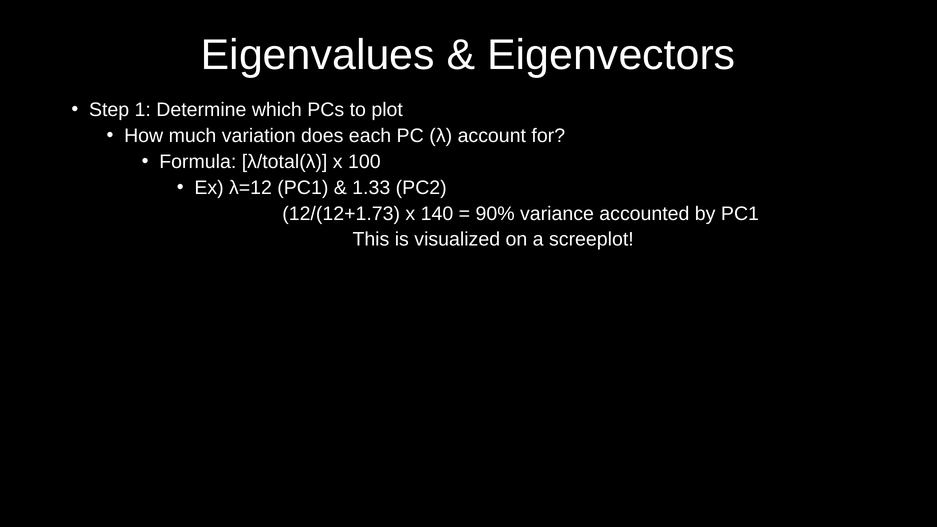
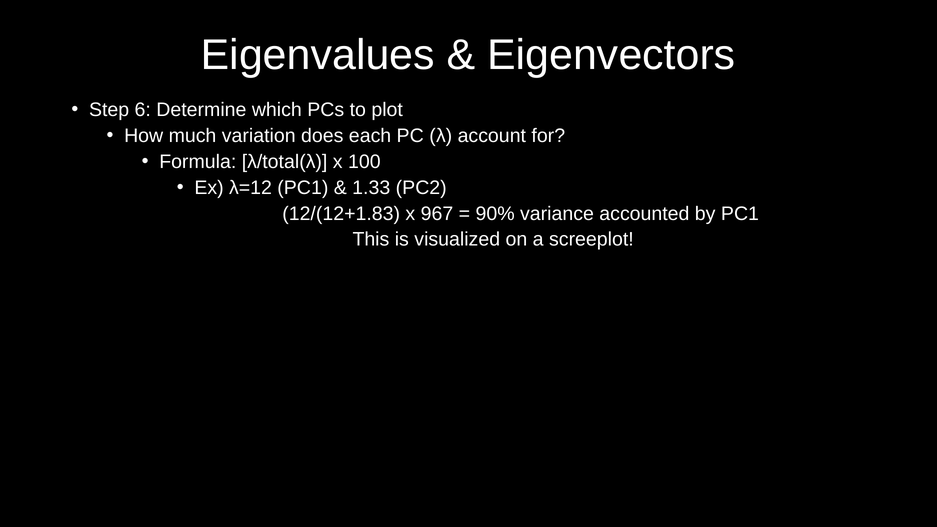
1: 1 -> 6
12/(12+1.73: 12/(12+1.73 -> 12/(12+1.83
140: 140 -> 967
